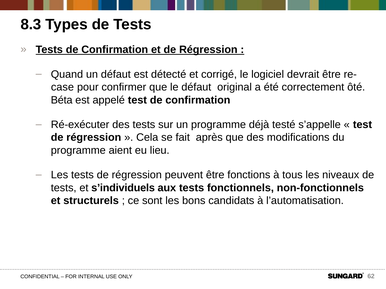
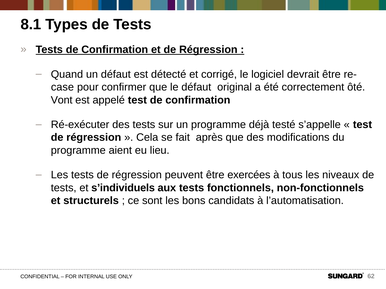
8.3: 8.3 -> 8.1
Béta: Béta -> Vont
fonctions: fonctions -> exercées
